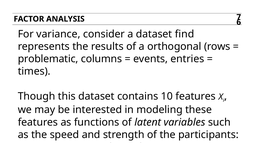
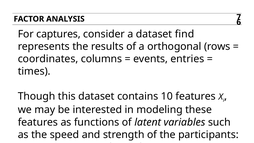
variance: variance -> captures
problematic: problematic -> coordinates
